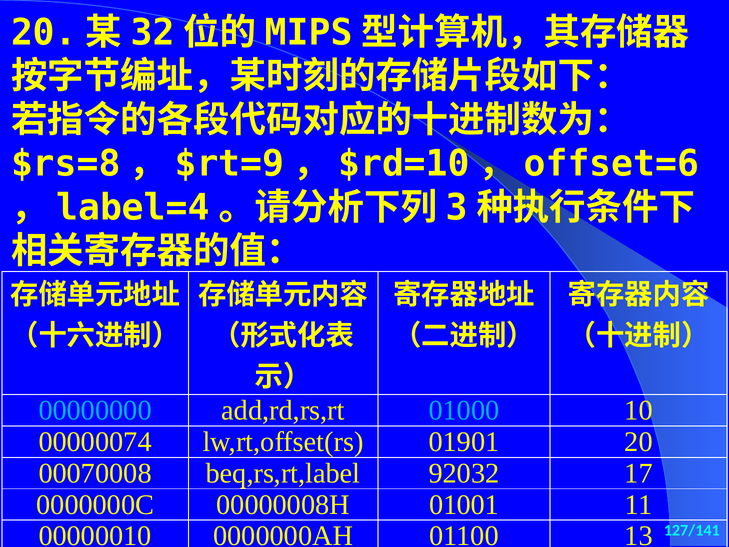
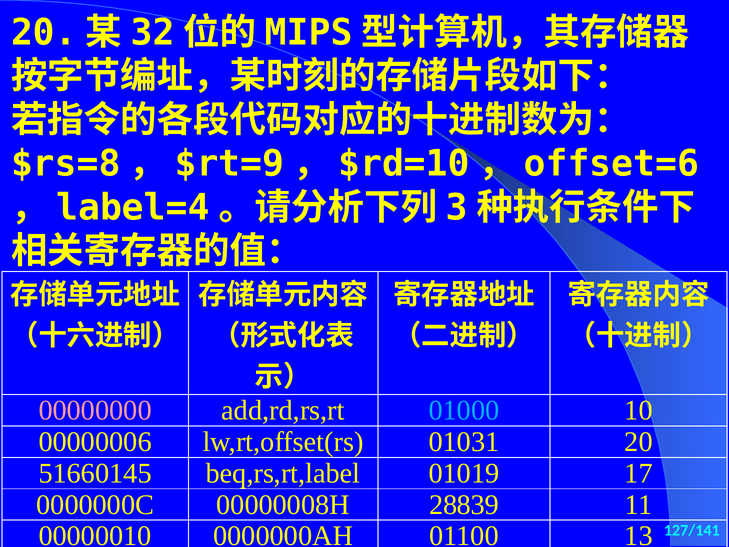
00000000 colour: light blue -> pink
00000074: 00000074 -> 00000006
01901: 01901 -> 01031
00070008: 00070008 -> 51660145
92032: 92032 -> 01019
01001: 01001 -> 28839
